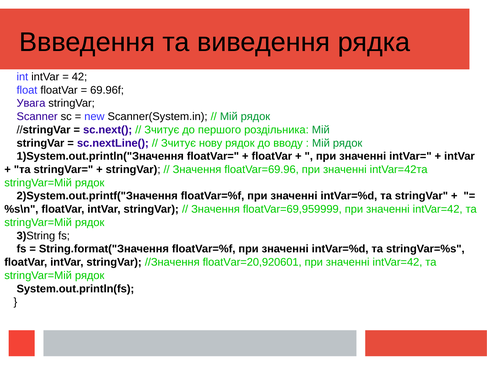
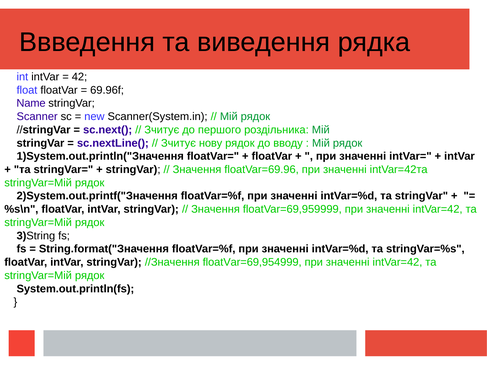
Увага: Увага -> Name
floatVar=20,920601: floatVar=20,920601 -> floatVar=69,954999
